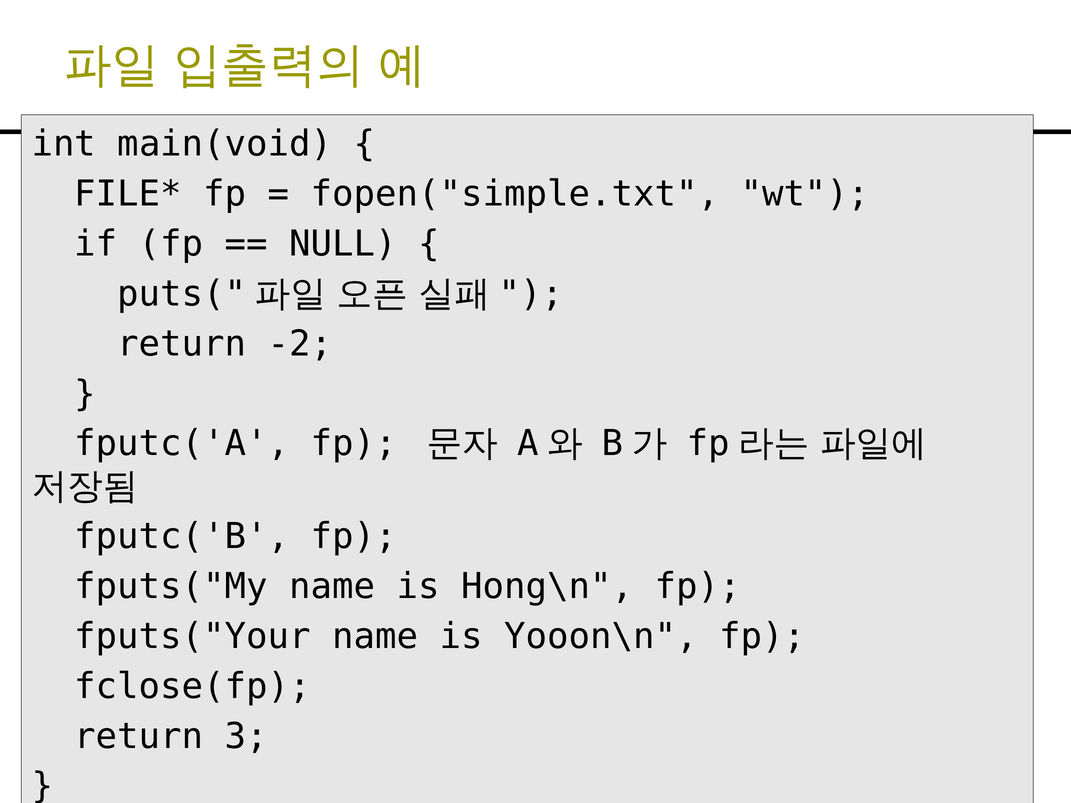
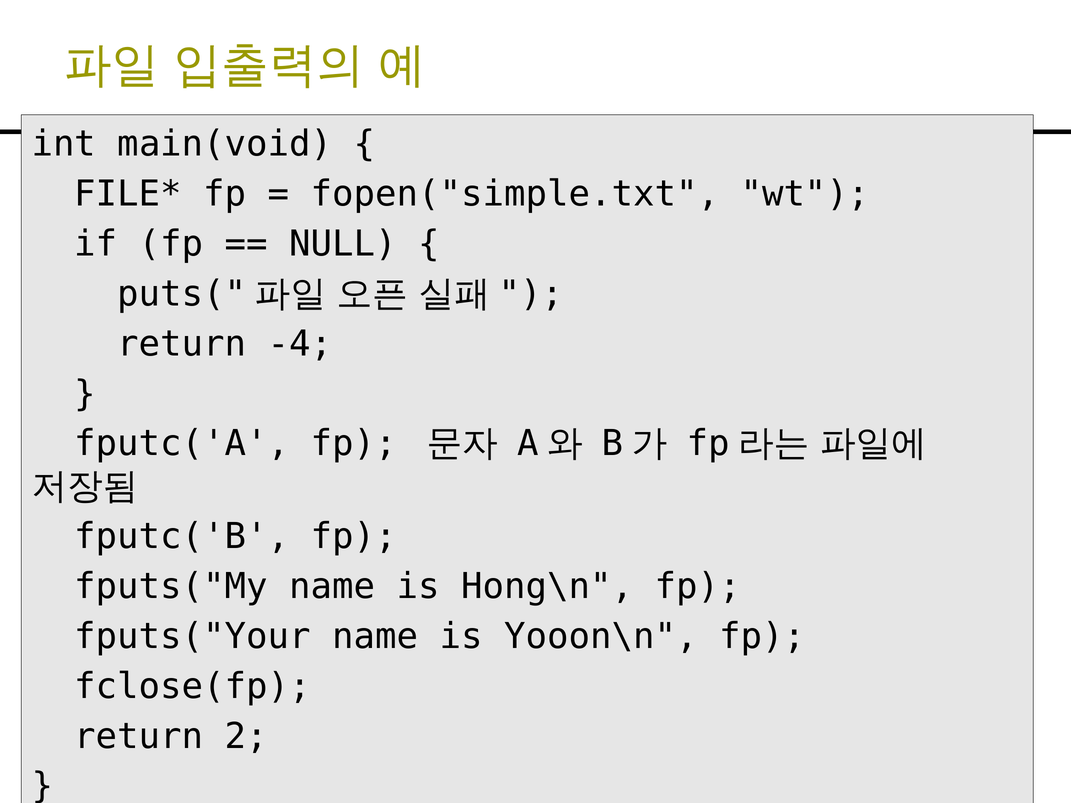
-2: -2 -> -4
3: 3 -> 2
